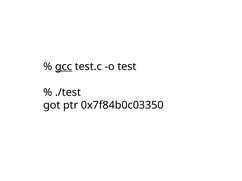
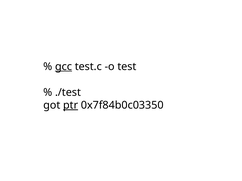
ptr underline: none -> present
